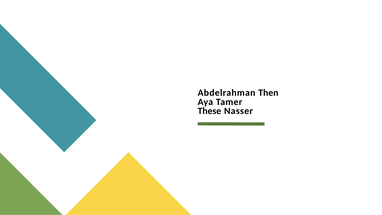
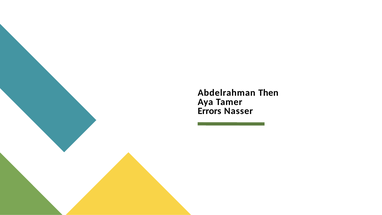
These: These -> Errors
